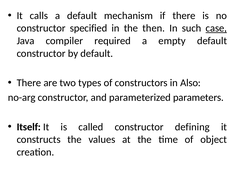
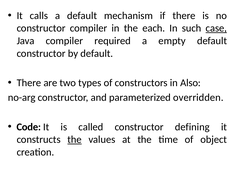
constructor specified: specified -> compiler
then: then -> each
parameters: parameters -> overridden
Itself: Itself -> Code
the at (75, 139) underline: none -> present
